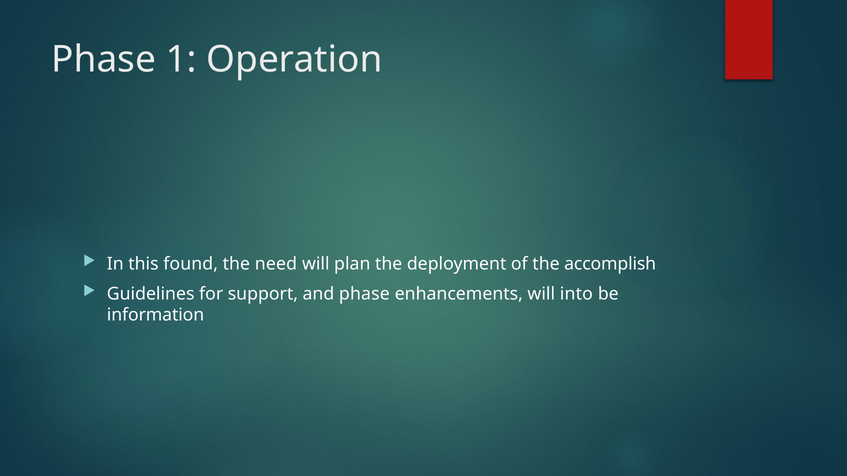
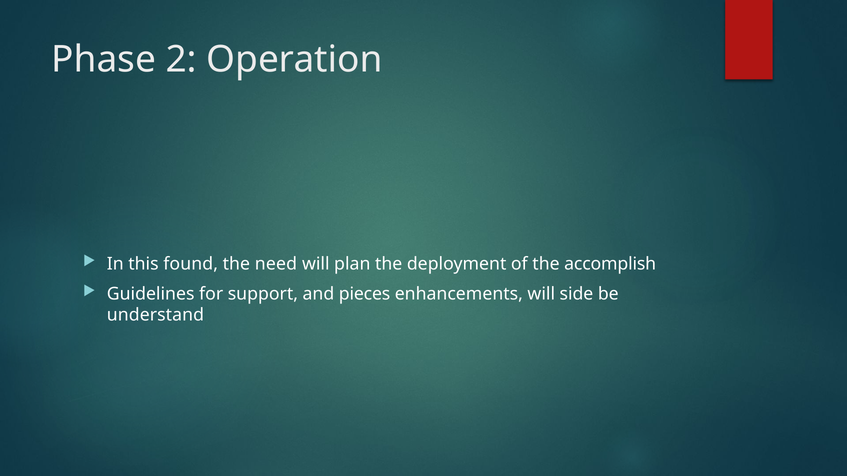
1: 1 -> 2
and phase: phase -> pieces
into: into -> side
information: information -> understand
